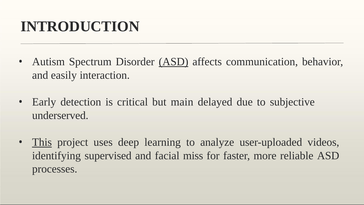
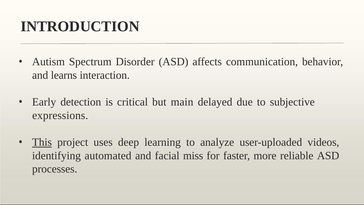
ASD at (174, 62) underline: present -> none
easily: easily -> learns
underserved: underserved -> expressions
supervised: supervised -> automated
